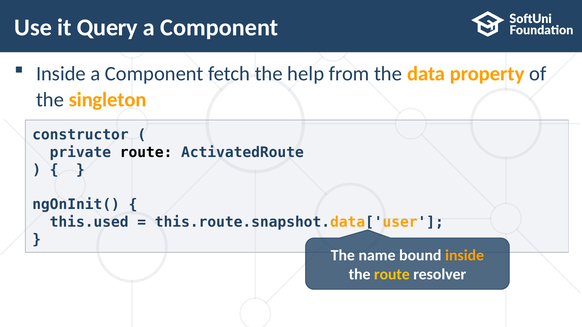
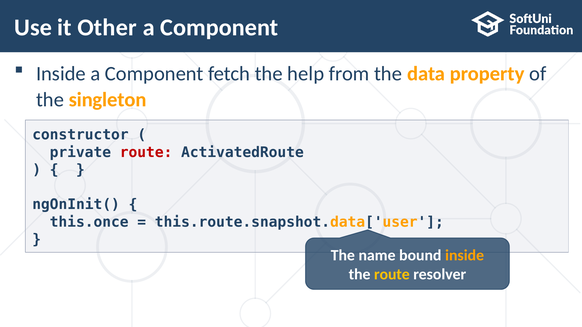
Query: Query -> Other
route at (146, 152) colour: black -> red
this.used: this.used -> this.once
